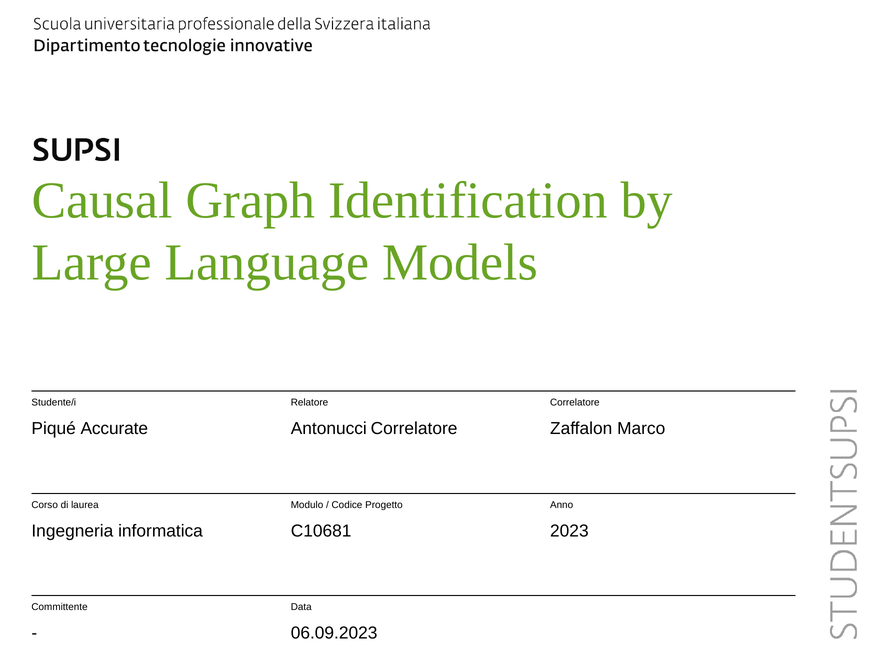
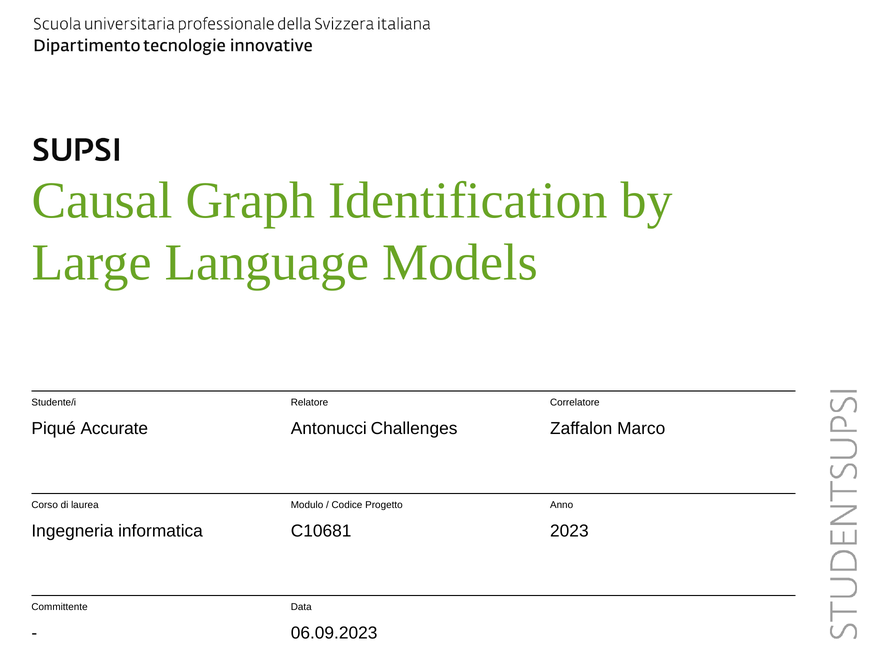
Antonucci Correlatore: Correlatore -> Challenges
